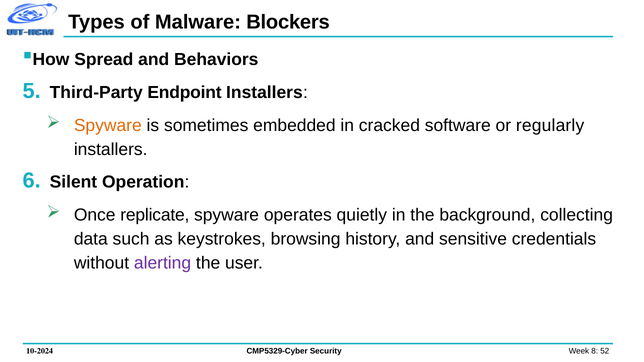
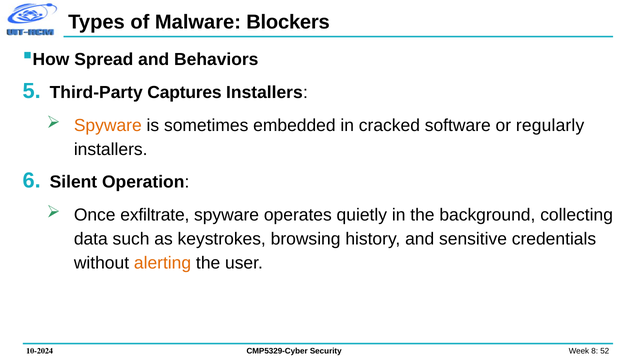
Endpoint: Endpoint -> Captures
replicate: replicate -> exfiltrate
alerting colour: purple -> orange
